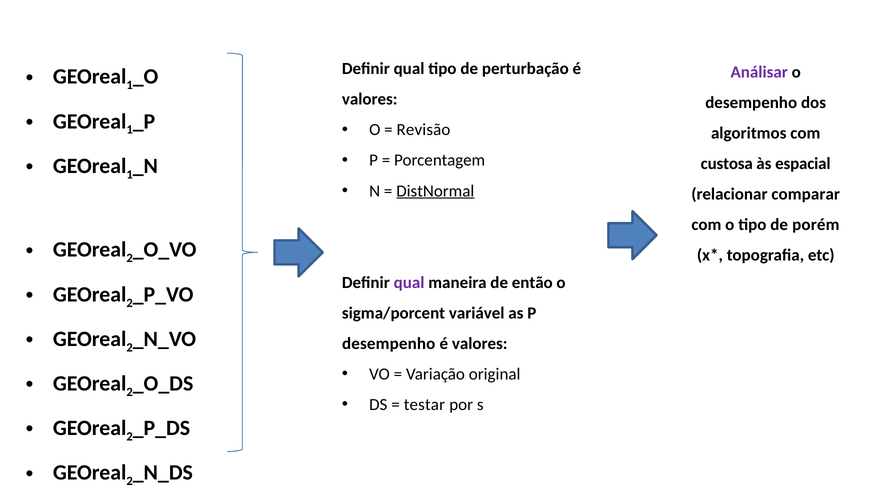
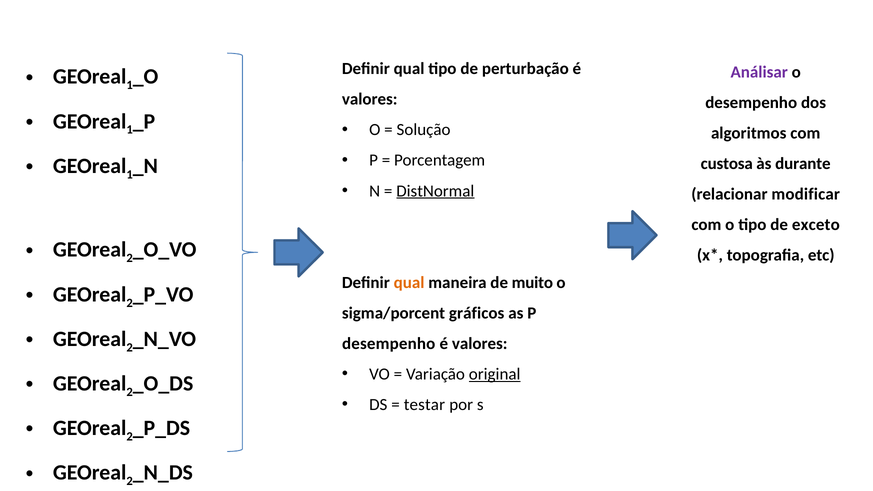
Revisão: Revisão -> Solução
espacial: espacial -> durante
comparar: comparar -> modificar
porém: porém -> exceto
qual at (409, 283) colour: purple -> orange
então: então -> muito
variável: variável -> gráficos
original underline: none -> present
